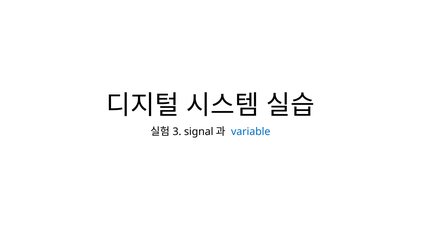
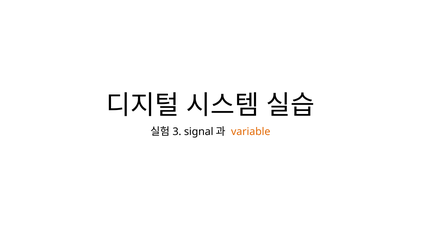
variable colour: blue -> orange
